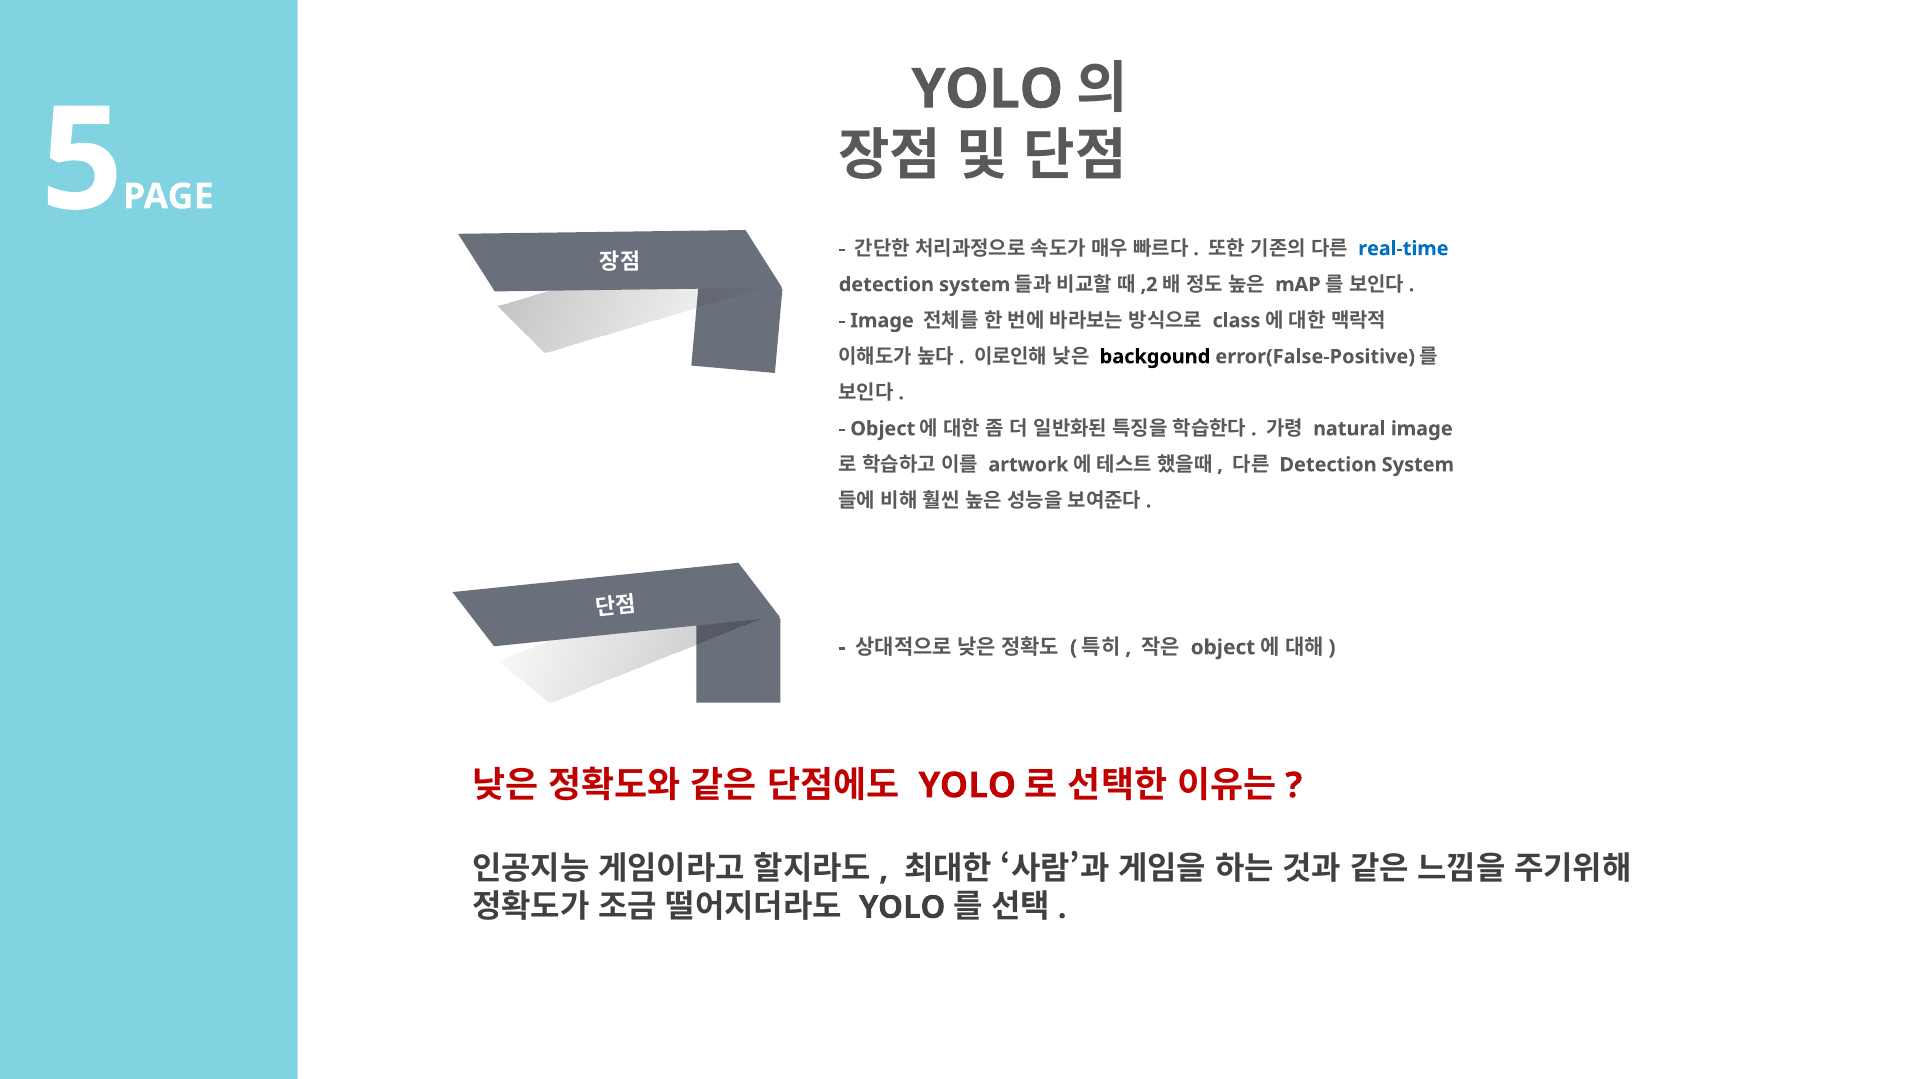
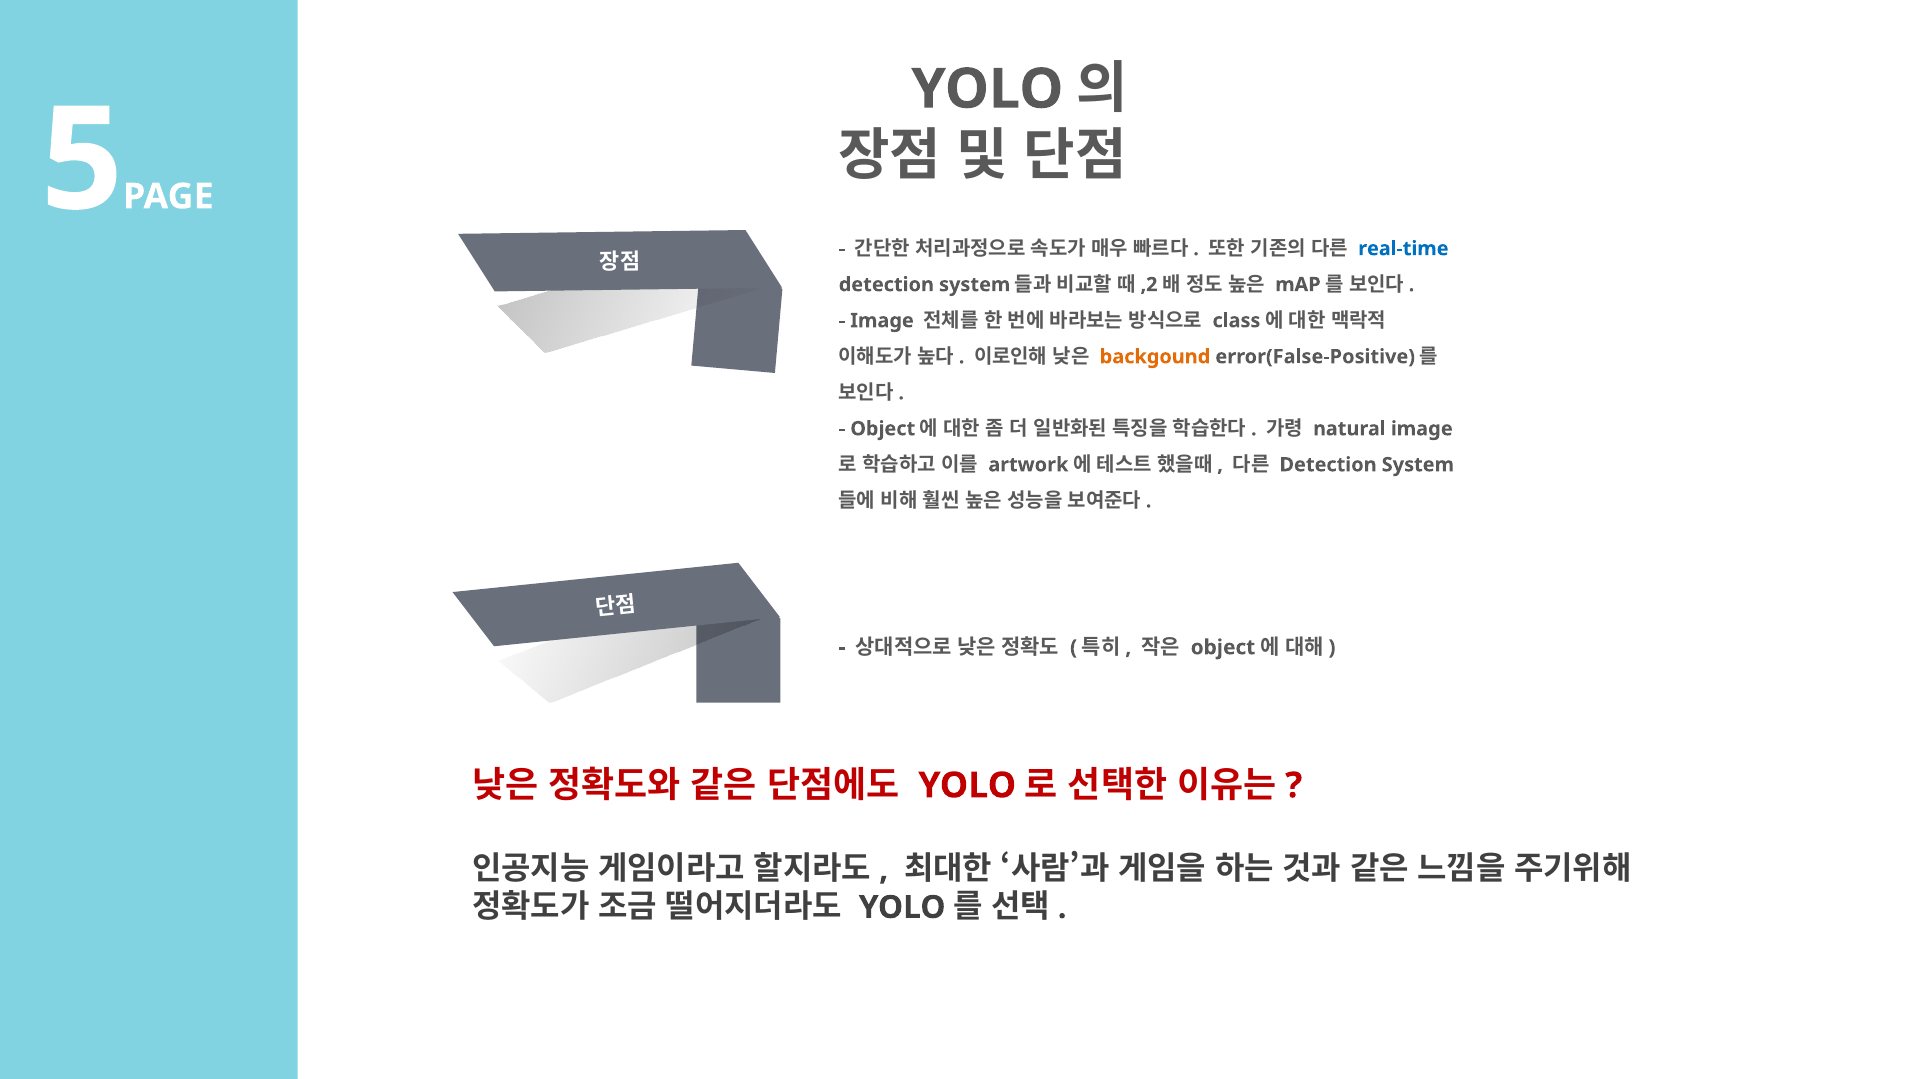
backgound colour: black -> orange
